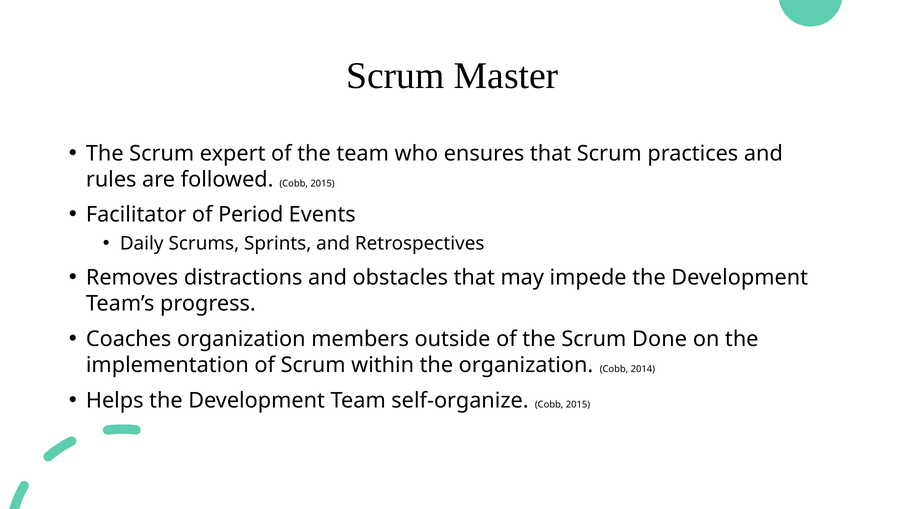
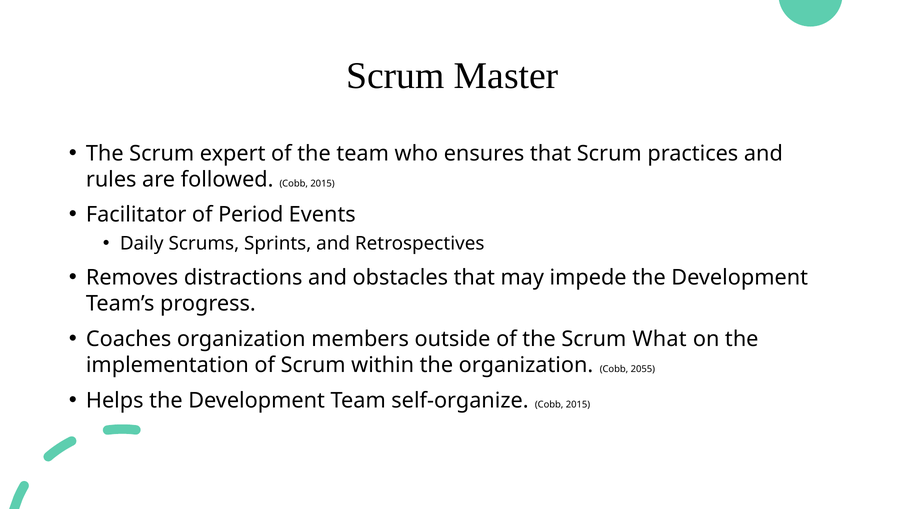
Done: Done -> What
2014: 2014 -> 2055
